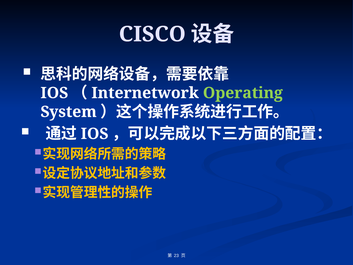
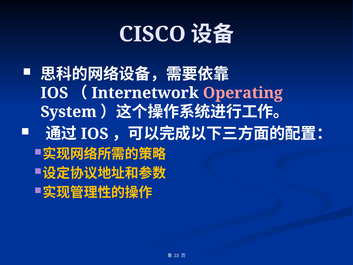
Operating colour: light green -> pink
